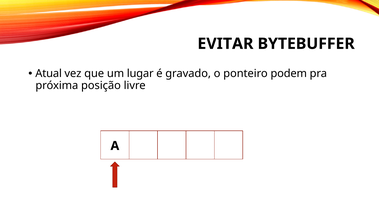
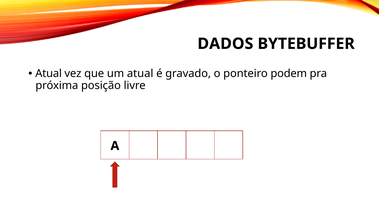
EVITAR: EVITAR -> DADOS
um lugar: lugar -> atual
